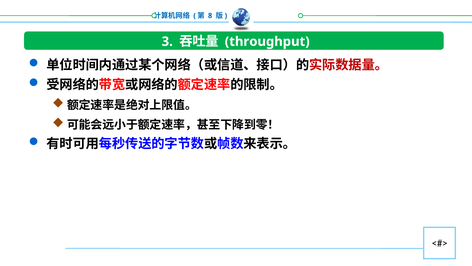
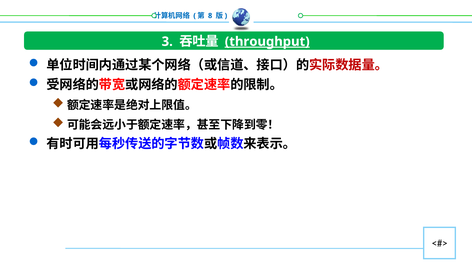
throughput underline: none -> present
